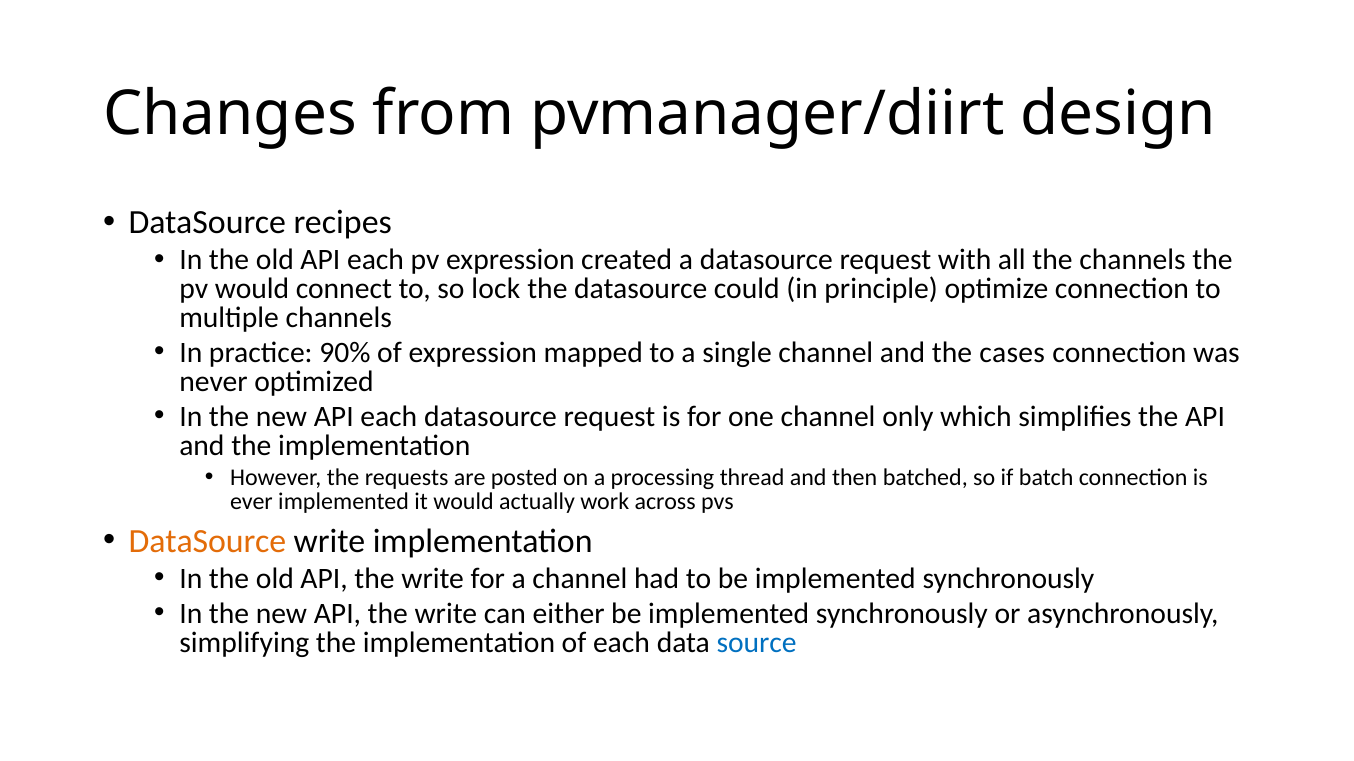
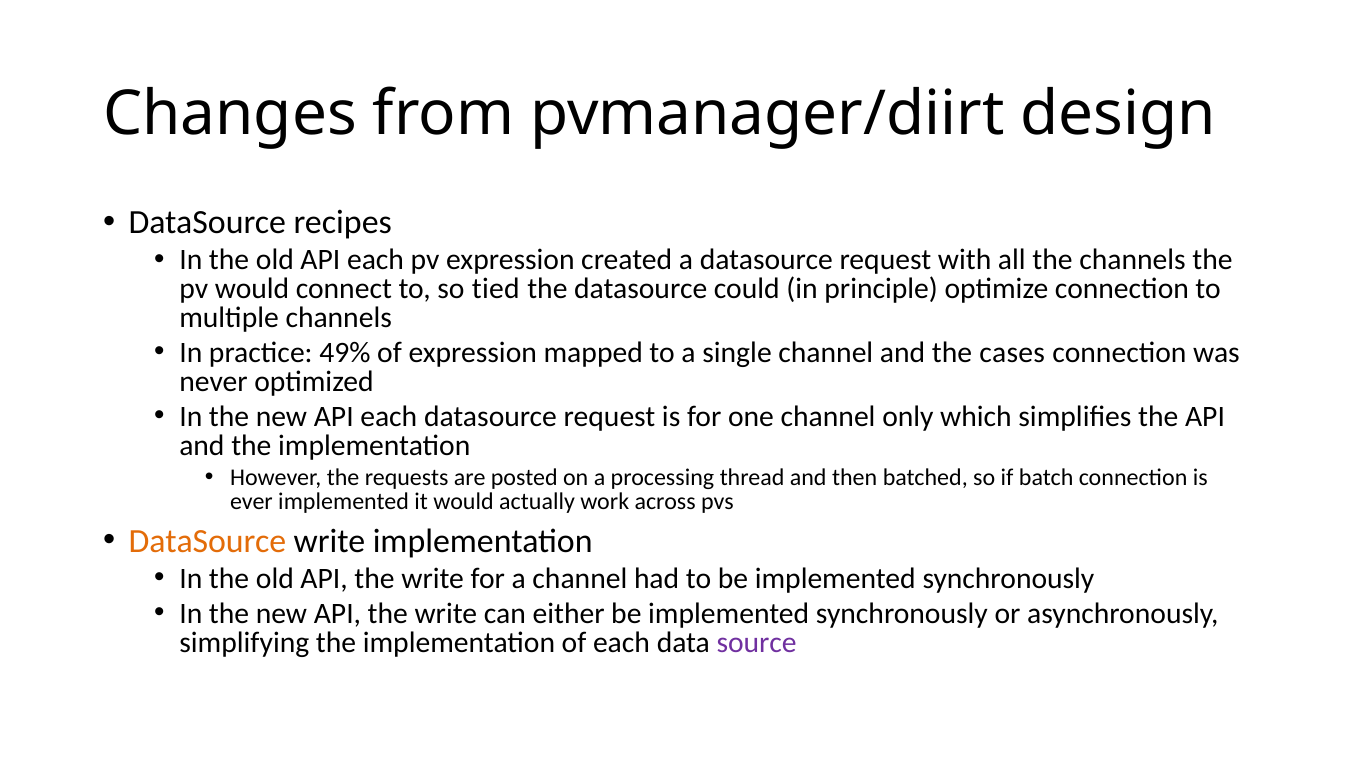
lock: lock -> tied
90%: 90% -> 49%
source colour: blue -> purple
